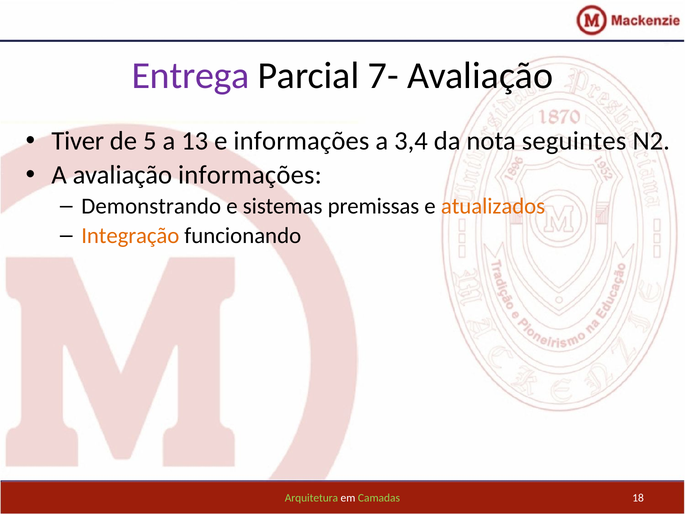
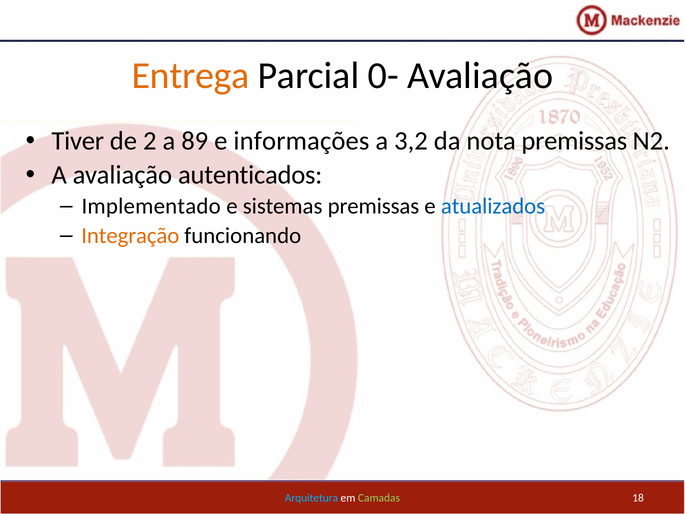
Entrega colour: purple -> orange
7-: 7- -> 0-
5: 5 -> 2
13: 13 -> 89
3,4: 3,4 -> 3,2
nota seguintes: seguintes -> premissas
avaliação informações: informações -> autenticados
Demonstrando: Demonstrando -> Implementado
atualizados colour: orange -> blue
Arquitetura colour: light green -> light blue
